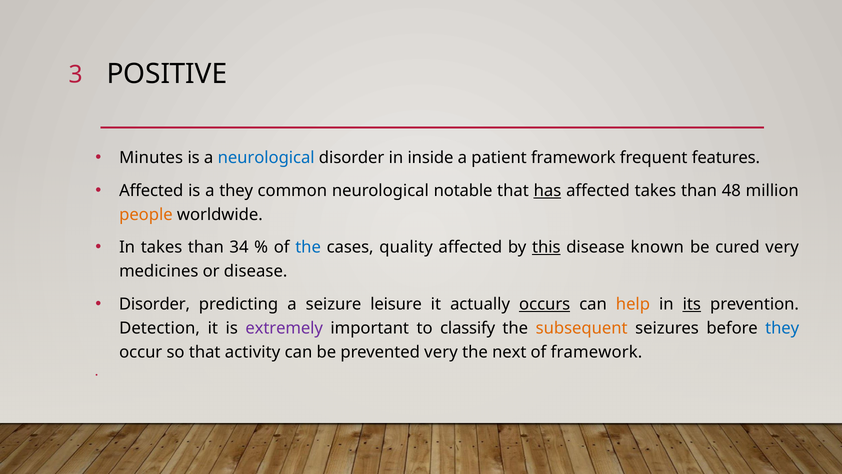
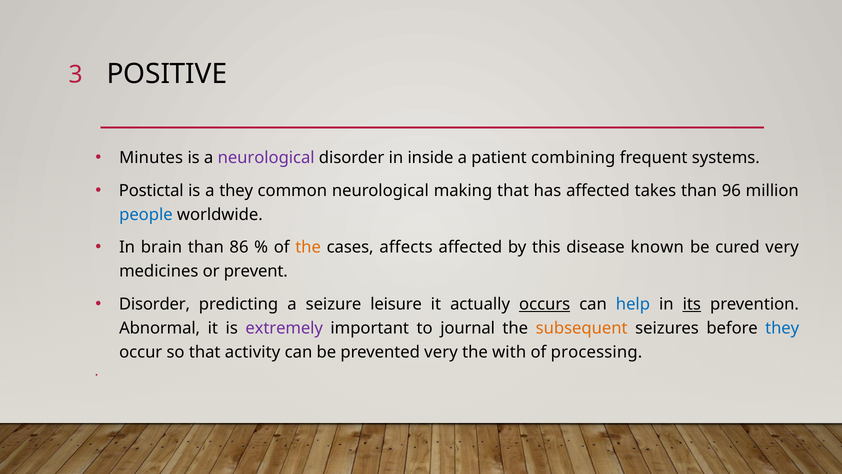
neurological at (266, 158) colour: blue -> purple
patient framework: framework -> combining
features: features -> systems
Affected at (151, 191): Affected -> Postictal
notable: notable -> making
has underline: present -> none
48: 48 -> 96
people colour: orange -> blue
In takes: takes -> brain
34: 34 -> 86
the at (308, 247) colour: blue -> orange
quality: quality -> affects
this underline: present -> none
or disease: disease -> prevent
help colour: orange -> blue
Detection: Detection -> Abnormal
classify: classify -> journal
next: next -> with
of framework: framework -> processing
